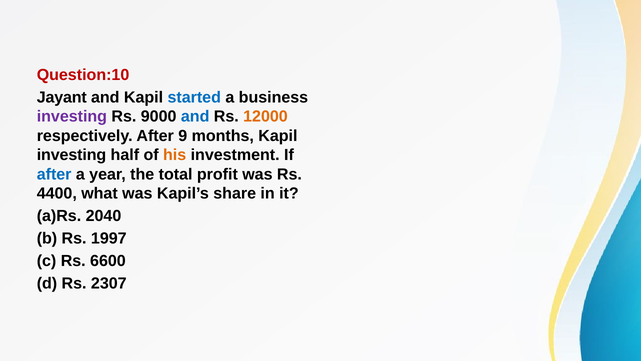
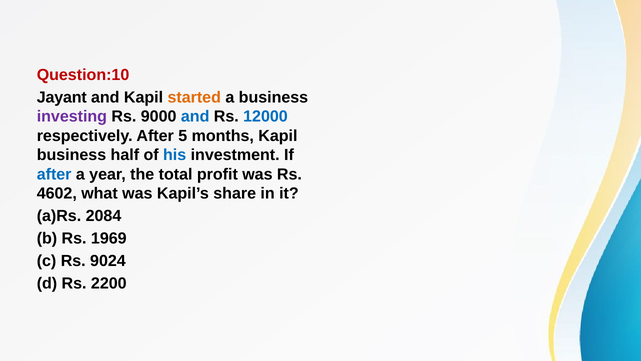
started colour: blue -> orange
12000 colour: orange -> blue
9: 9 -> 5
investing at (72, 155): investing -> business
his colour: orange -> blue
4400: 4400 -> 4602
2040: 2040 -> 2084
1997: 1997 -> 1969
6600: 6600 -> 9024
2307: 2307 -> 2200
